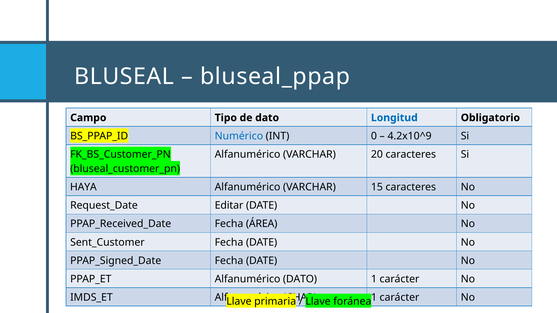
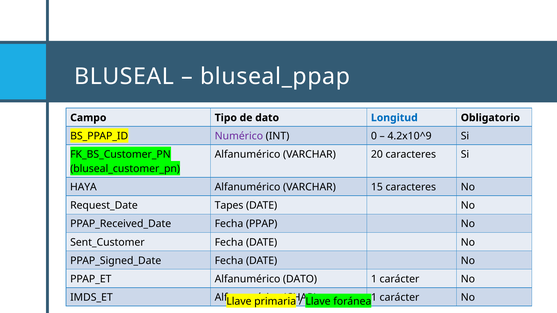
Numérico colour: blue -> purple
Editar: Editar -> Tapes
ÁREA: ÁREA -> PPAP
